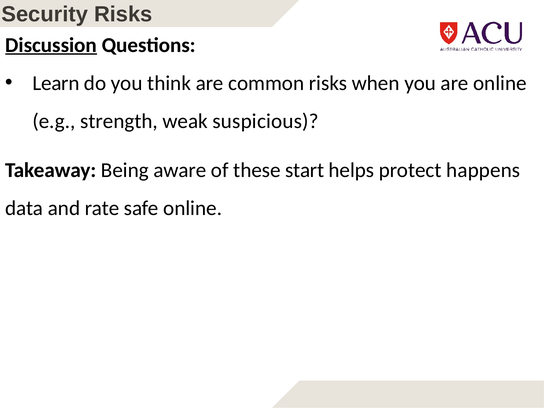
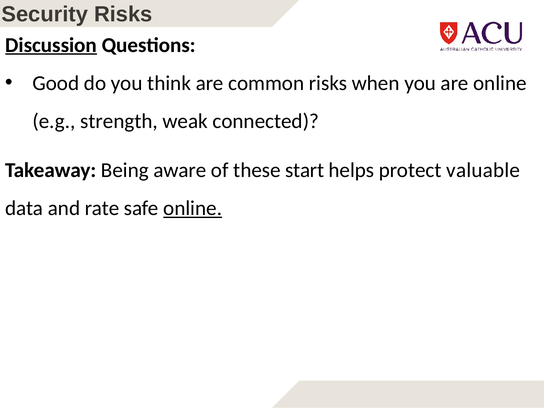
Learn: Learn -> Good
suspicious: suspicious -> connected
happens: happens -> valuable
online at (193, 208) underline: none -> present
